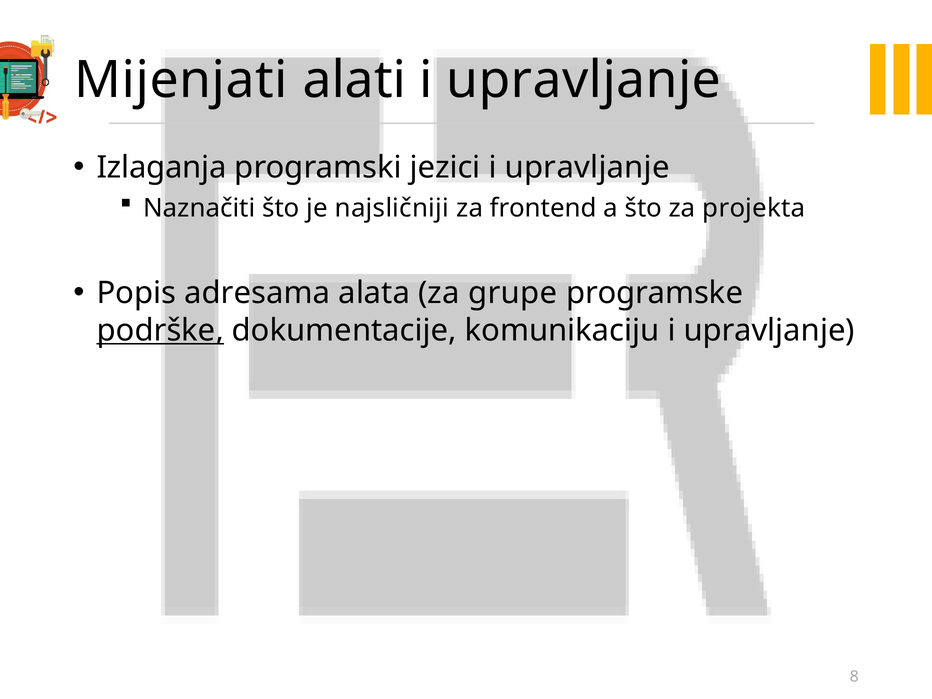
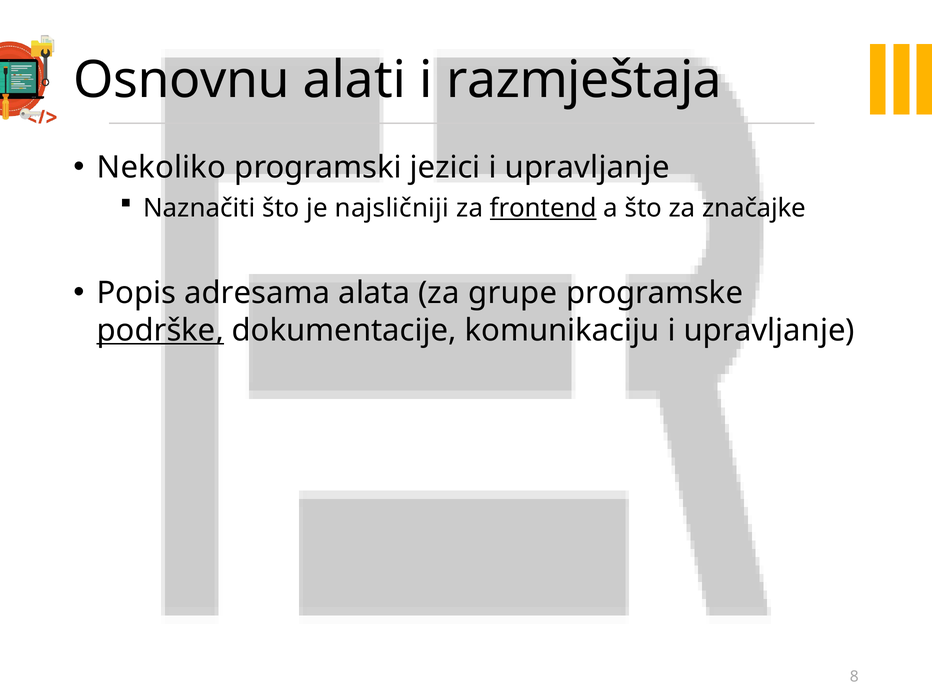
Mijenjati: Mijenjati -> Osnovnu
alati i upravljanje: upravljanje -> razmještaja
Izlaganja: Izlaganja -> Nekoliko
frontend underline: none -> present
projekta: projekta -> značajke
